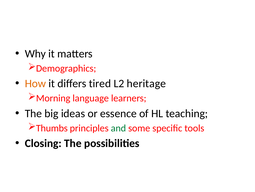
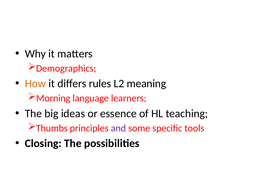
tired: tired -> rules
heritage: heritage -> meaning
and colour: green -> purple
